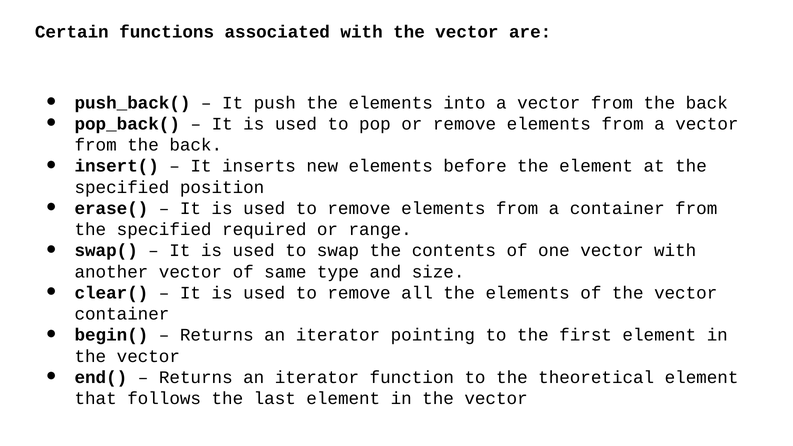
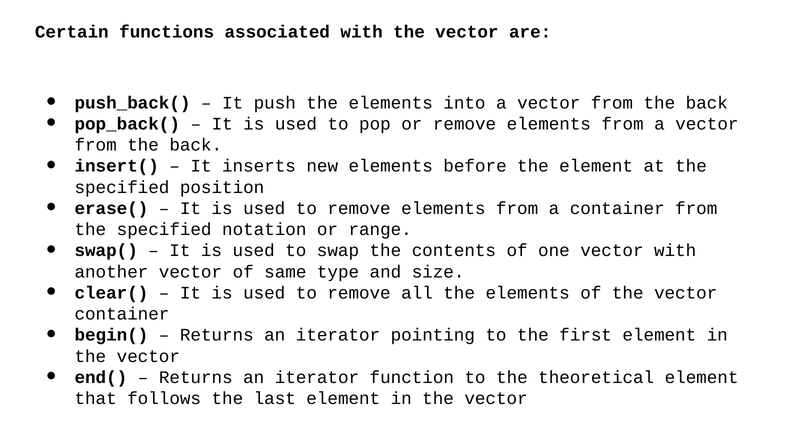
required: required -> notation
